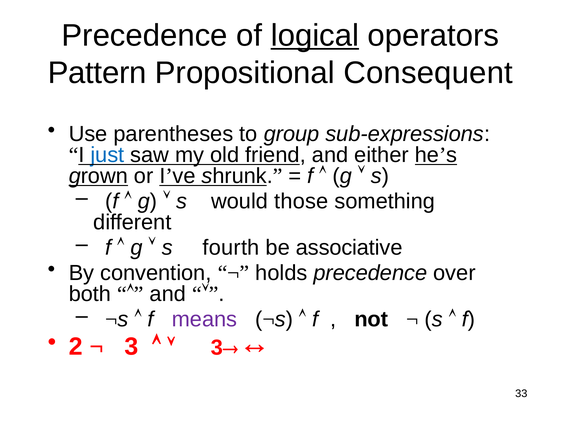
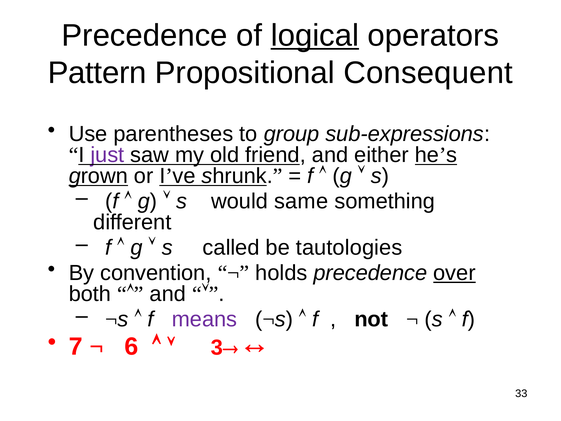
just colour: blue -> purple
those: those -> same
fourth: fourth -> called
associative: associative -> tautologies
over underline: none -> present
2: 2 -> 7
3 at (131, 346): 3 -> 6
